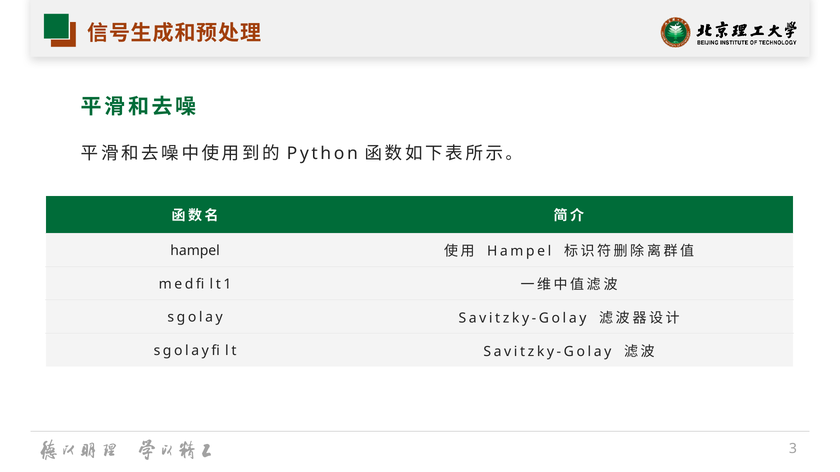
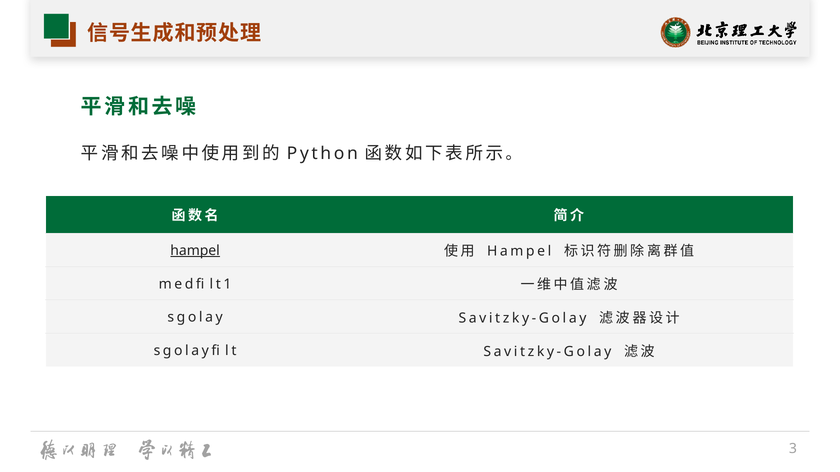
hampel at (195, 251) underline: none -> present
